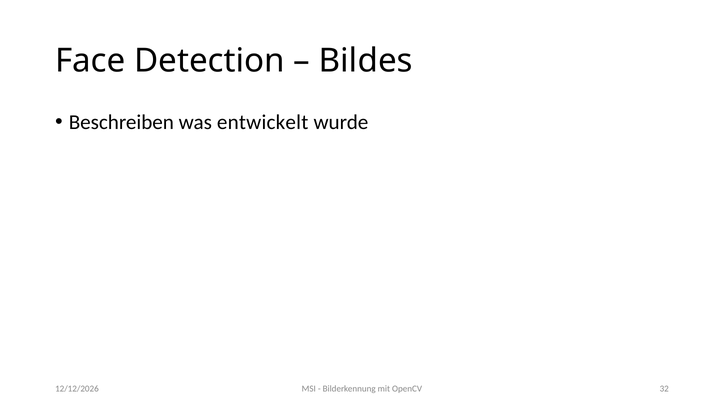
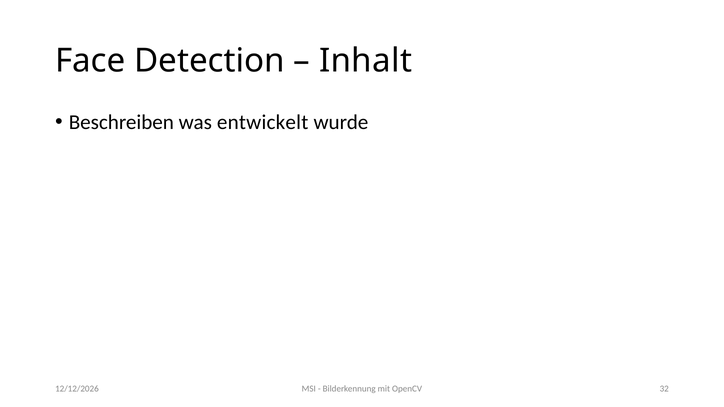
Bildes: Bildes -> Inhalt
